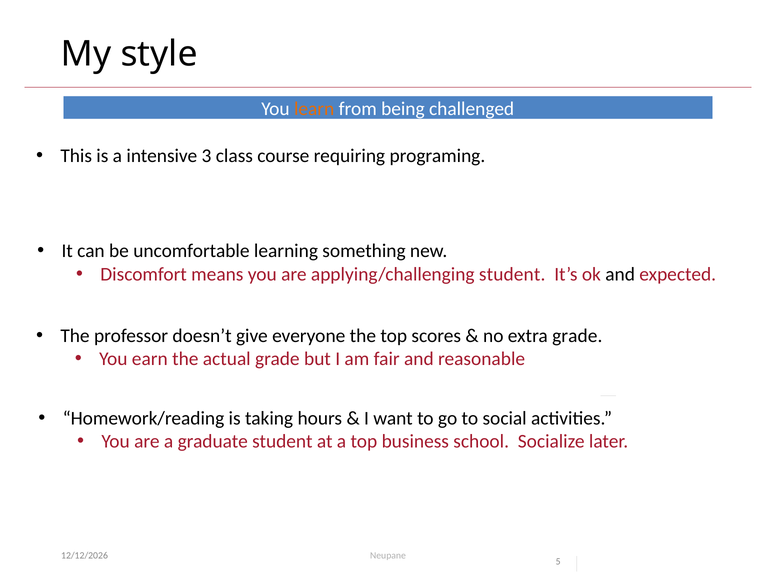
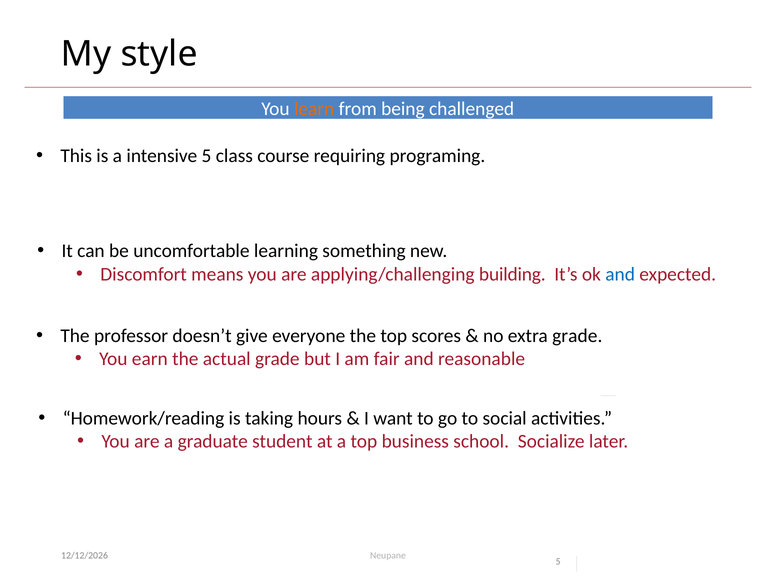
intensive 3: 3 -> 5
applying/challenging student: student -> building
and at (620, 274) colour: black -> blue
